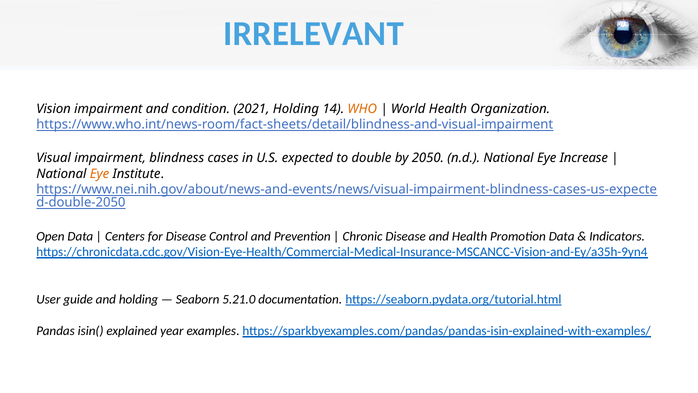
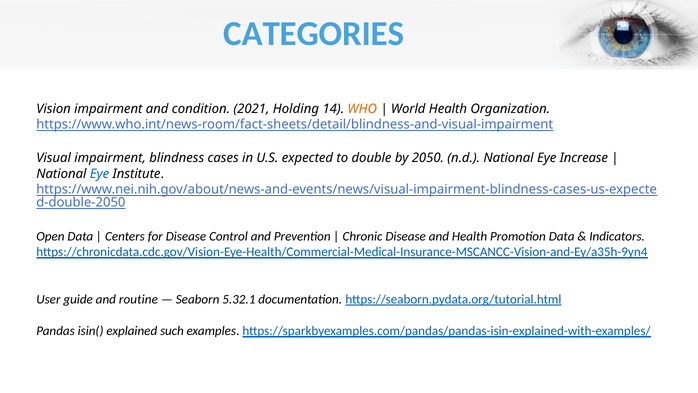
IRRELEVANT: IRRELEVANT -> CATEGORIES
Eye at (99, 174) colour: orange -> blue
and holding: holding -> routine
5.21.0: 5.21.0 -> 5.32.1
year: year -> such
